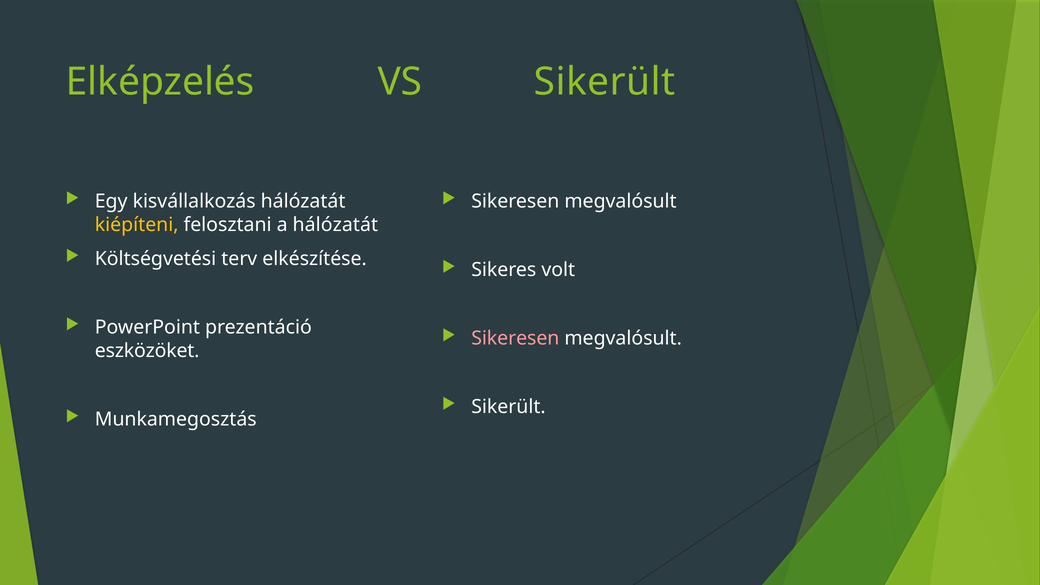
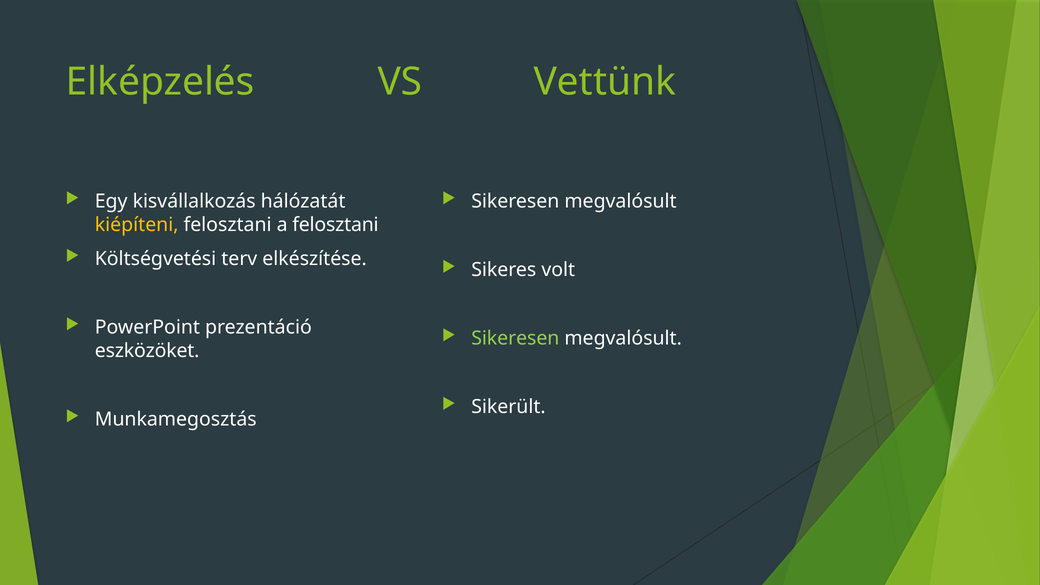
VS Sikerült: Sikerült -> Vettünk
a hálózatát: hálózatát -> felosztani
Sikeresen at (515, 338) colour: pink -> light green
